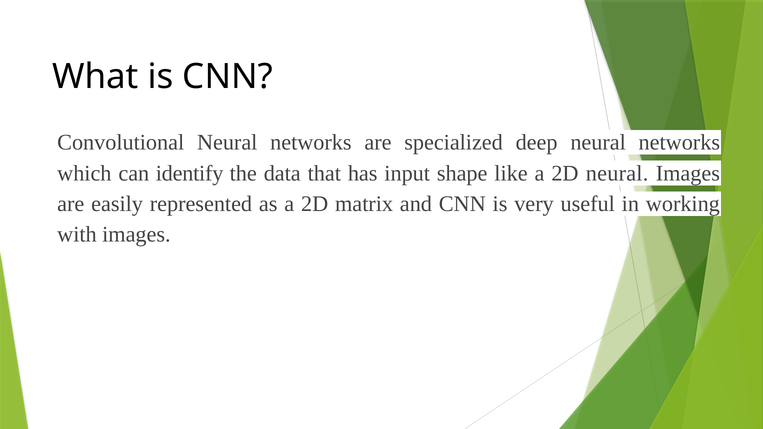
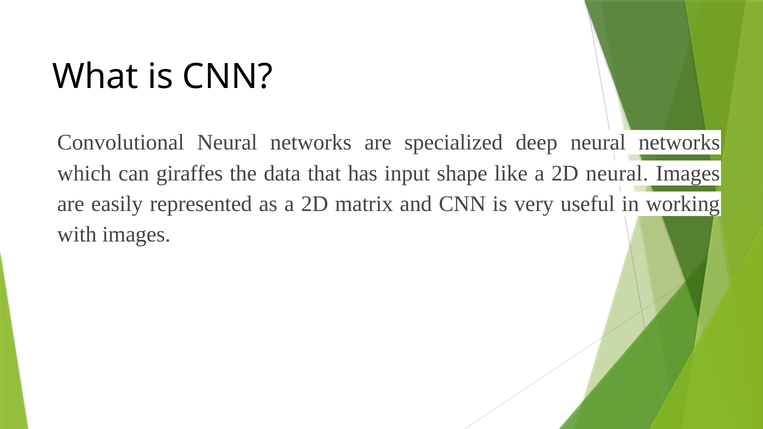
identify: identify -> giraffes
